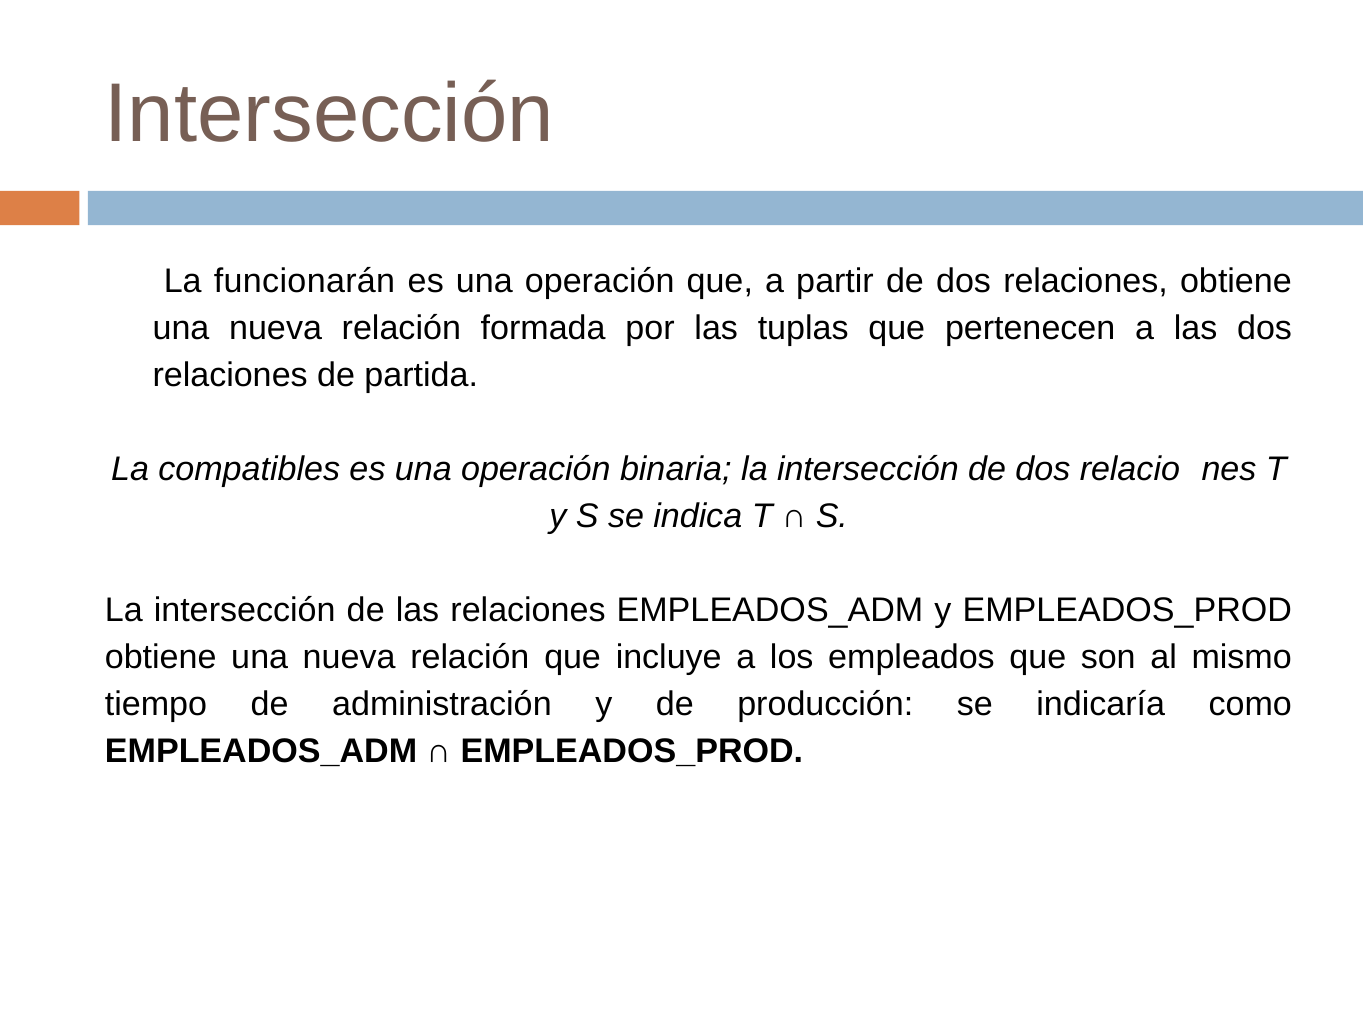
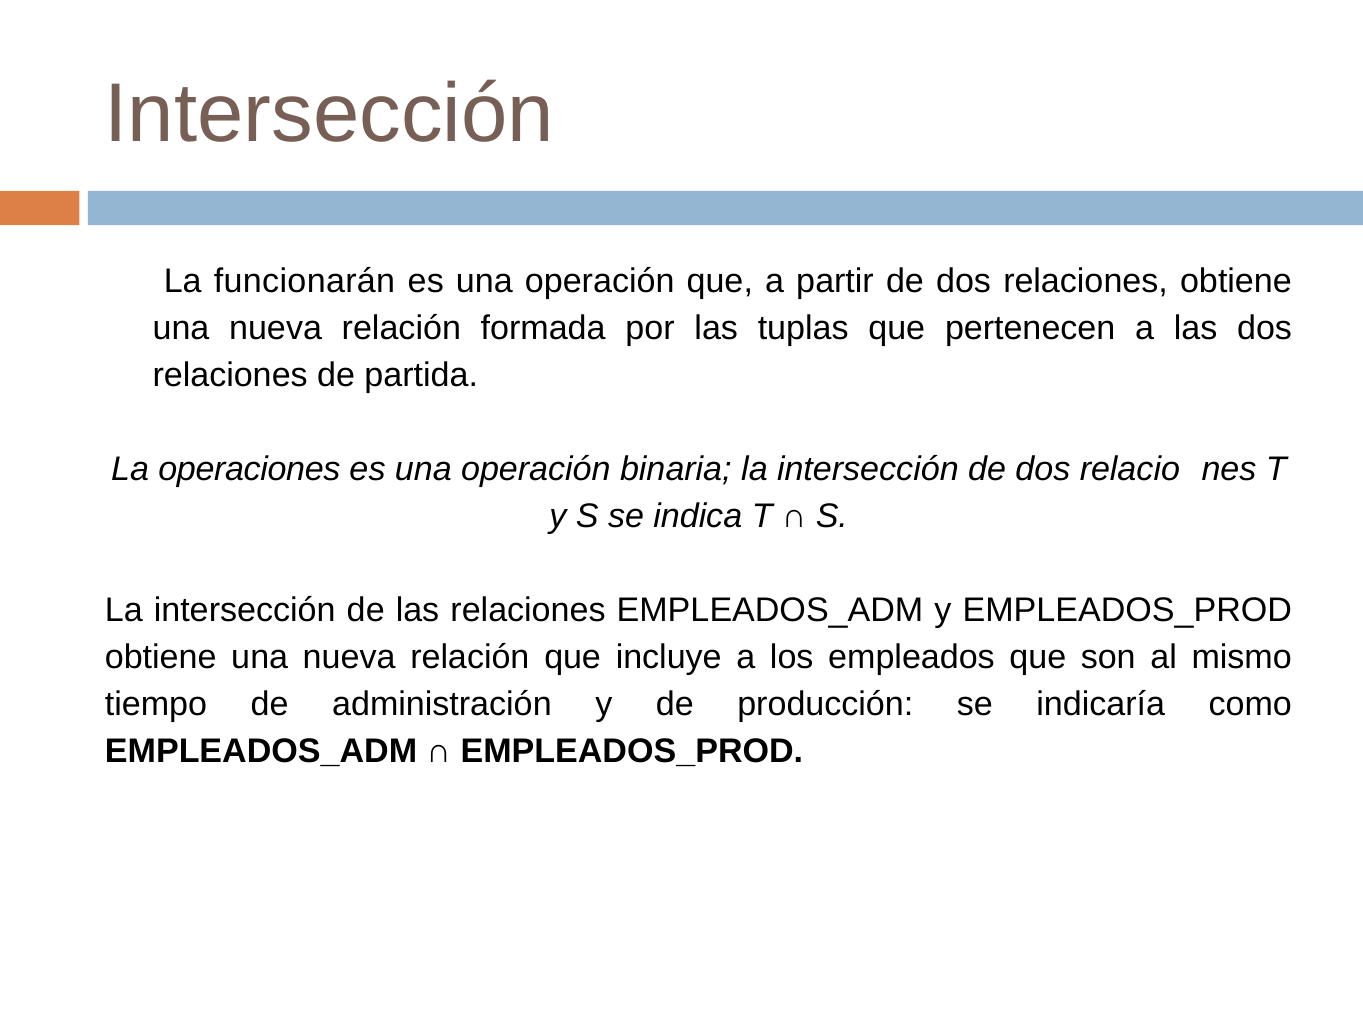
compatibles: compatibles -> operaciones
